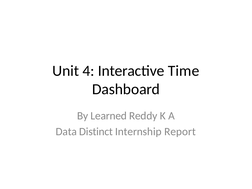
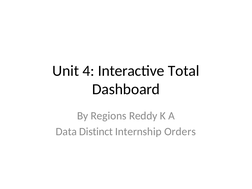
Time: Time -> Total
Learned: Learned -> Regions
Report: Report -> Orders
